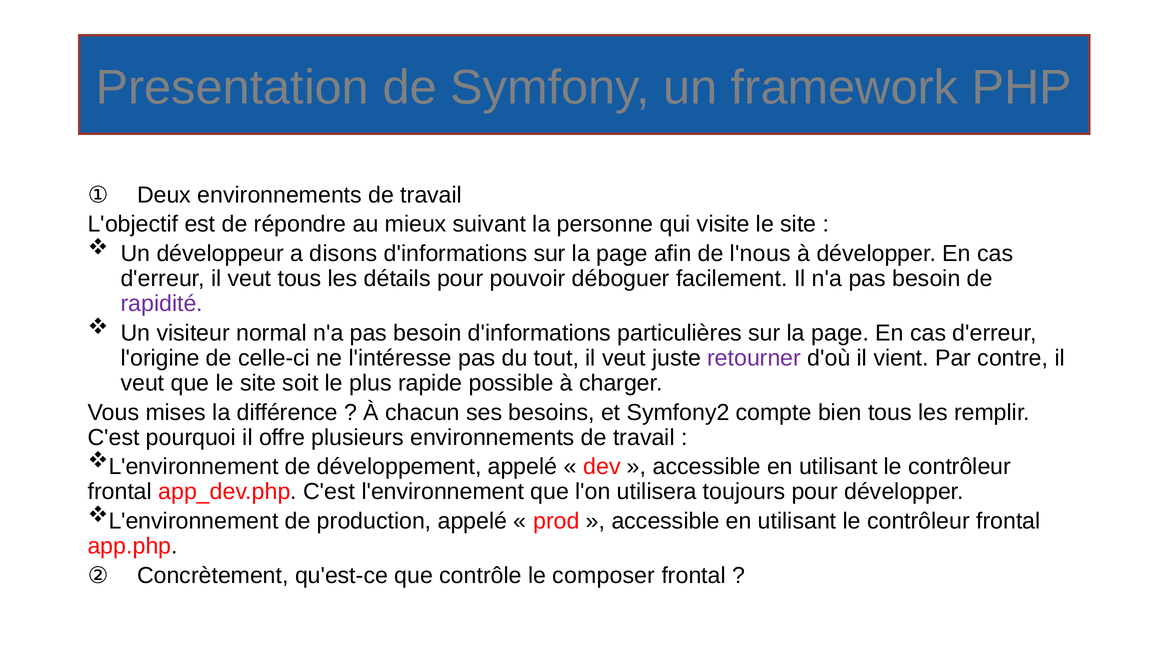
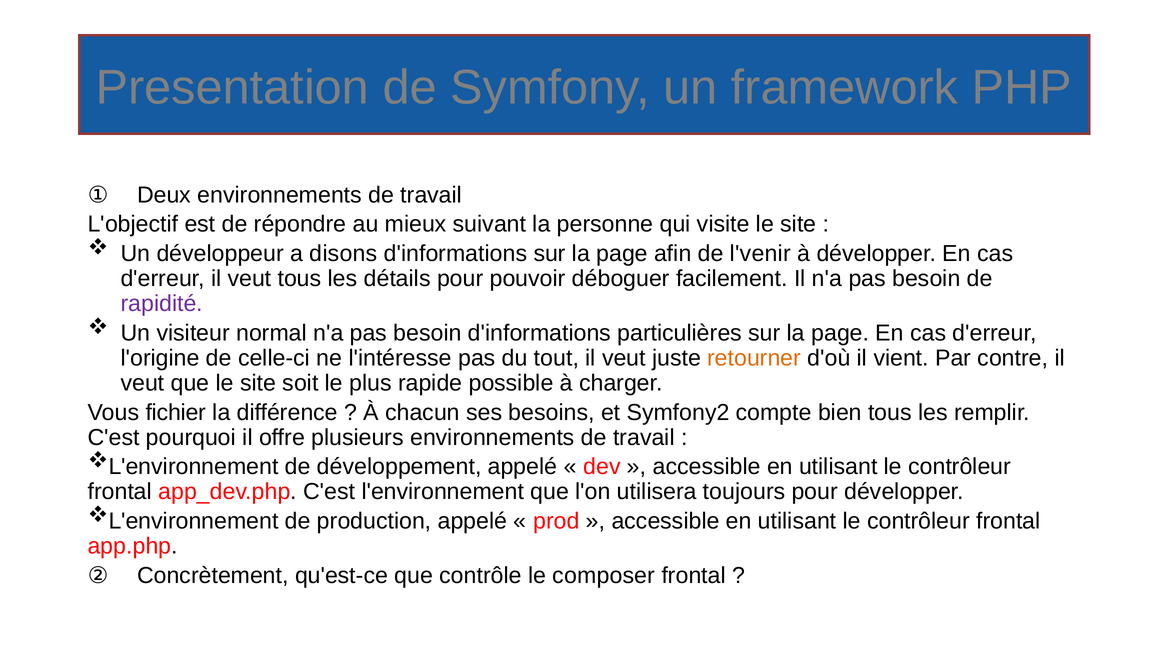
l'nous: l'nous -> l'venir
retourner colour: purple -> orange
mises: mises -> fichier
